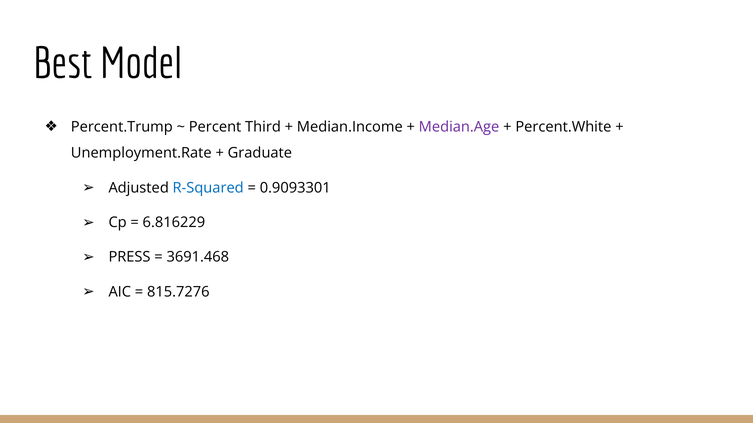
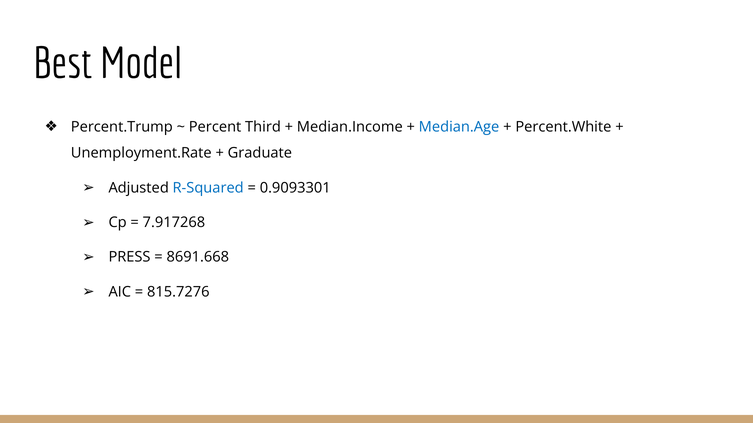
Median.Age colour: purple -> blue
6.816229: 6.816229 -> 7.917268
3691.468: 3691.468 -> 8691.668
